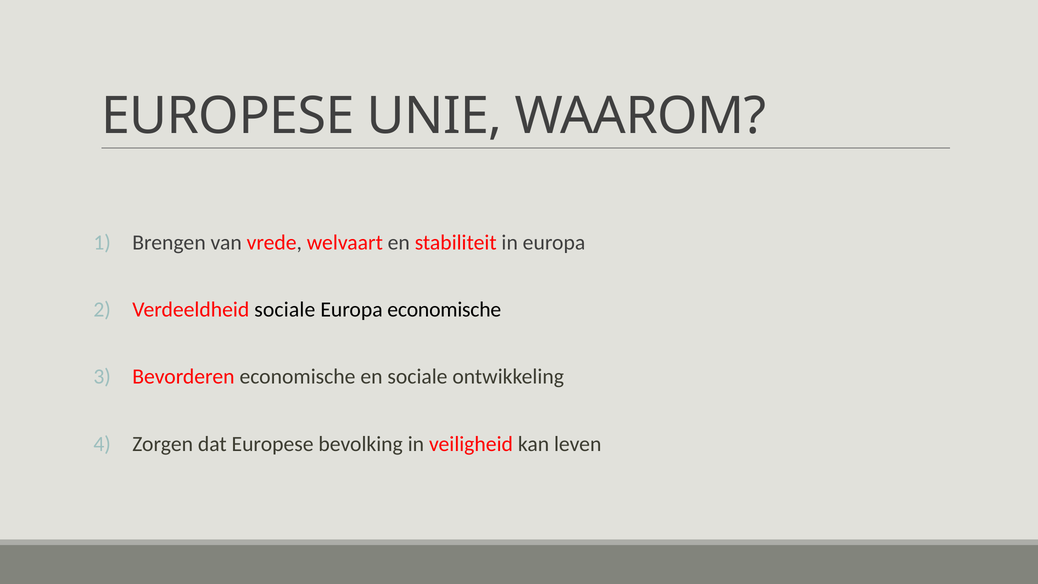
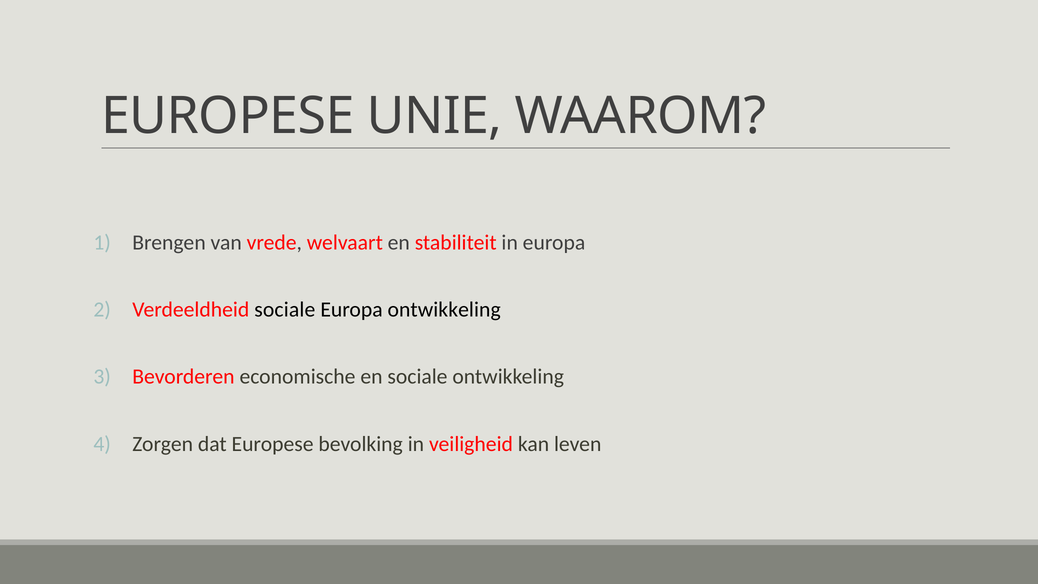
Europa economische: economische -> ontwikkeling
